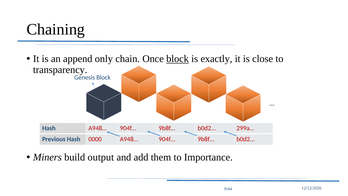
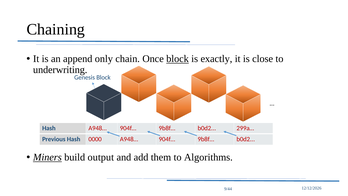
transparency: transparency -> underwriting
Miners underline: none -> present
Importance: Importance -> Algorithms
